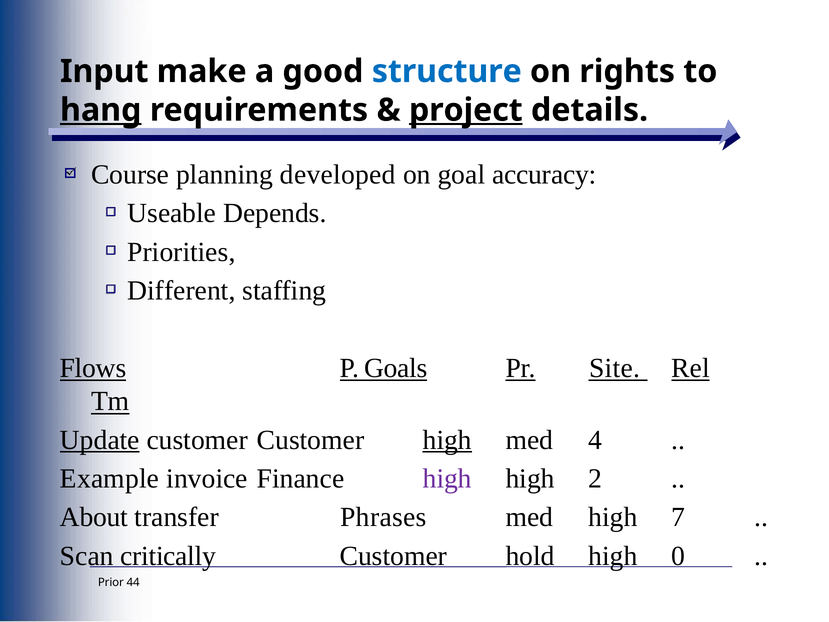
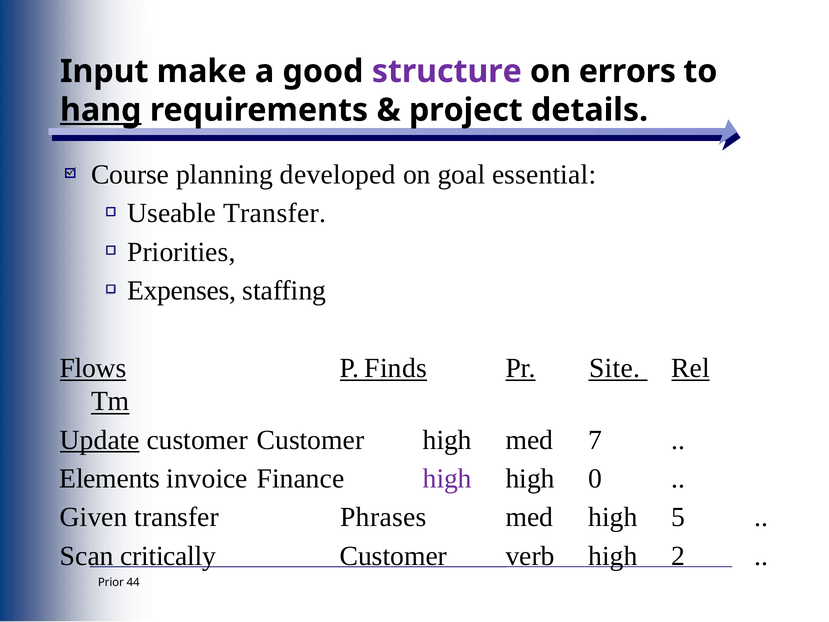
structure colour: blue -> purple
rights: rights -> errors
project underline: present -> none
accuracy: accuracy -> essential
Useable Depends: Depends -> Transfer
Different: Different -> Expenses
Goals: Goals -> Finds
high at (447, 440) underline: present -> none
4: 4 -> 7
Example: Example -> Elements
2: 2 -> 0
About: About -> Given
7: 7 -> 5
hold: hold -> verb
0: 0 -> 2
